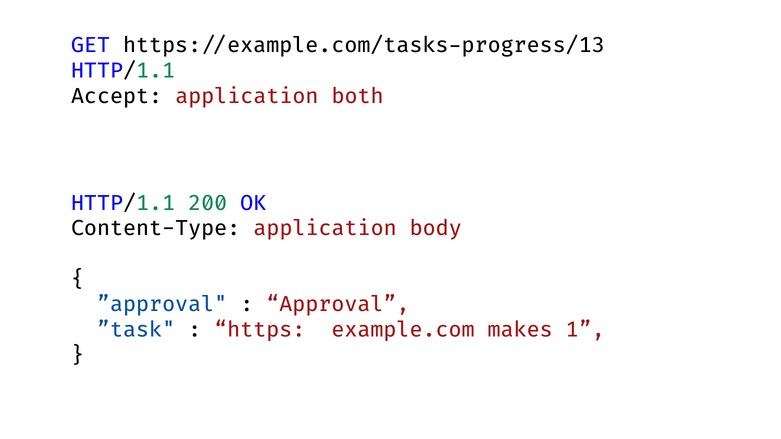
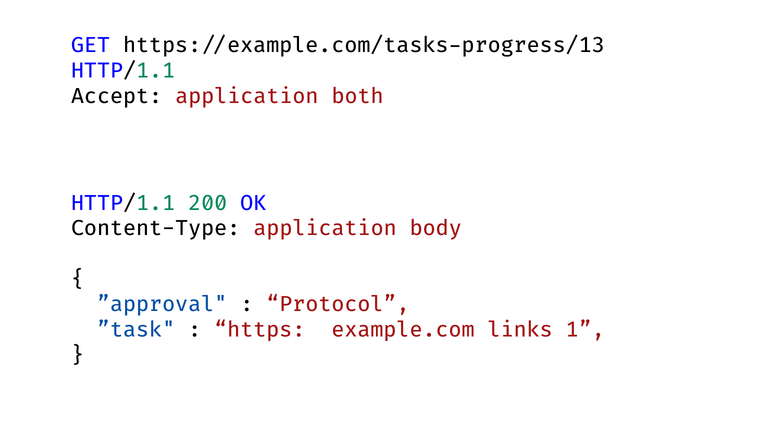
Approval: Approval -> Protocol
https://example.com/makes/1: https://example.com/makes/1 -> https://example.com/links/1
